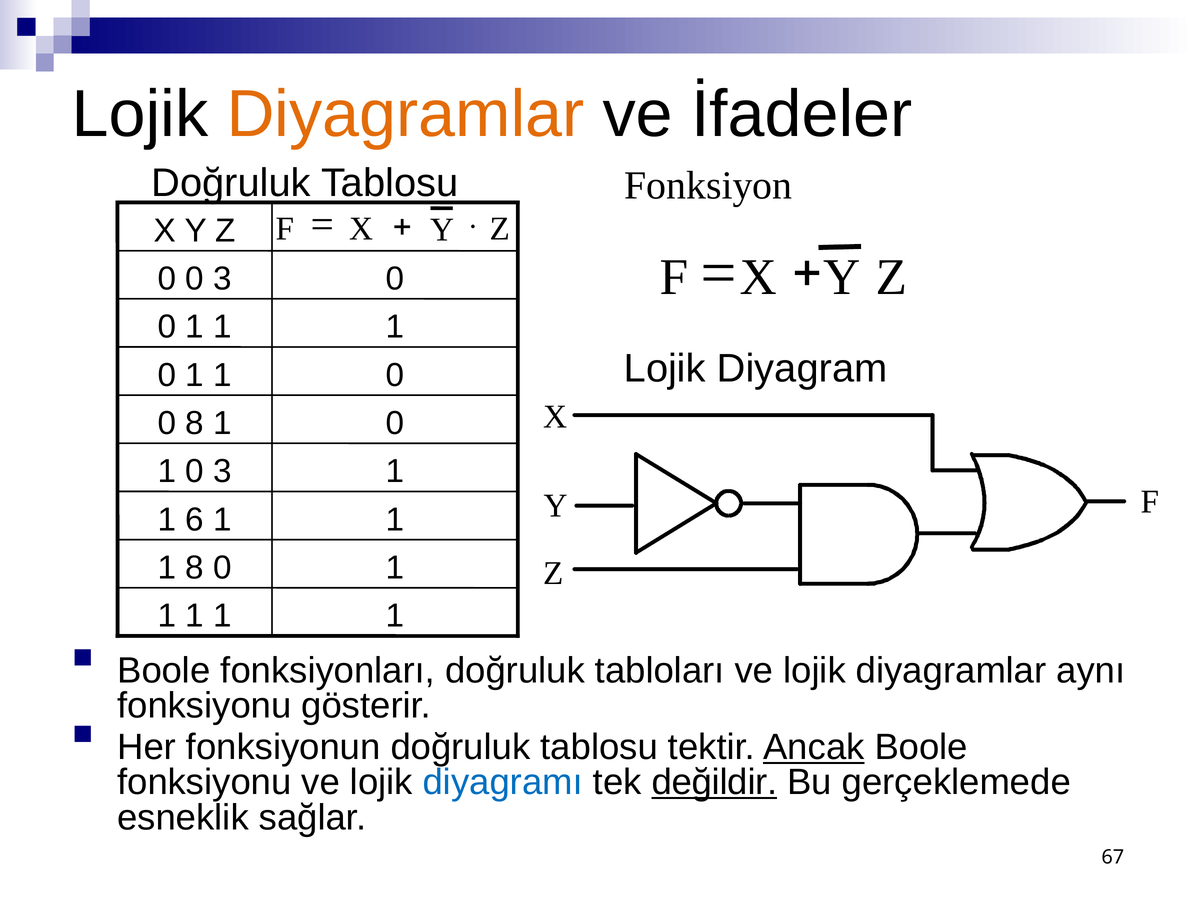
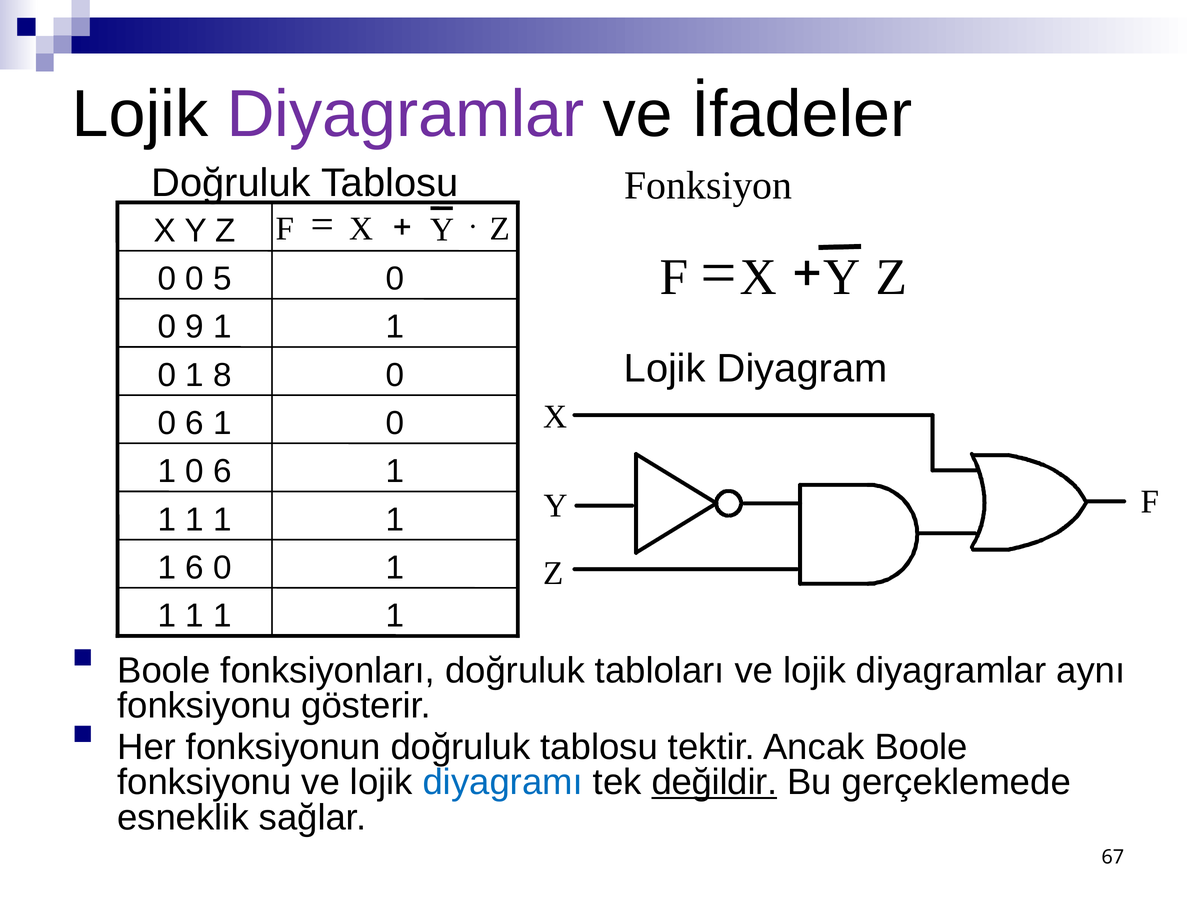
Diyagramlar at (405, 114) colour: orange -> purple
0 0 3: 3 -> 5
1 at (195, 327): 1 -> 9
1 at (222, 375): 1 -> 8
8 at (195, 423): 8 -> 6
1 0 3: 3 -> 6
6 at (195, 520): 6 -> 1
1 8: 8 -> 6
Ancak underline: present -> none
